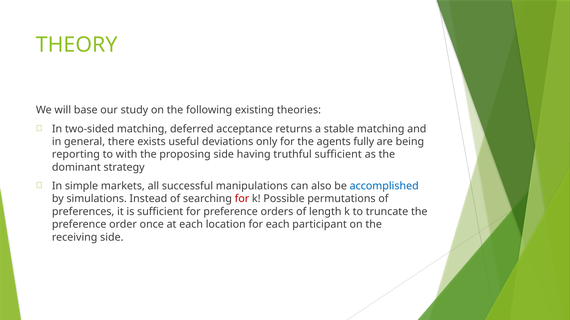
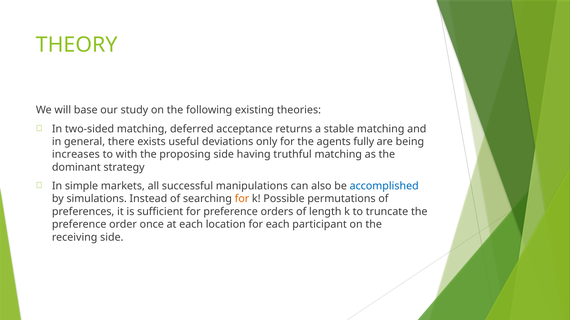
reporting: reporting -> increases
truthful sufficient: sufficient -> matching
for at (242, 199) colour: red -> orange
